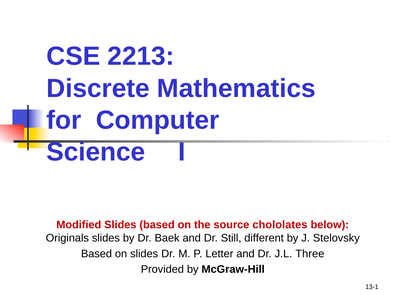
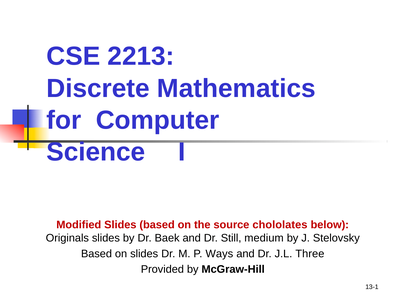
different: different -> medium
Letter: Letter -> Ways
